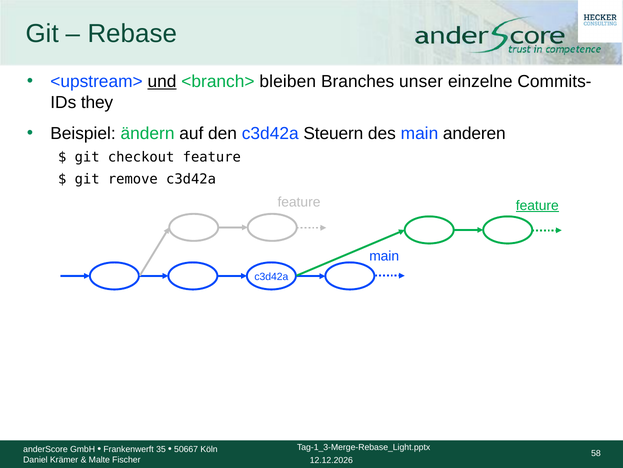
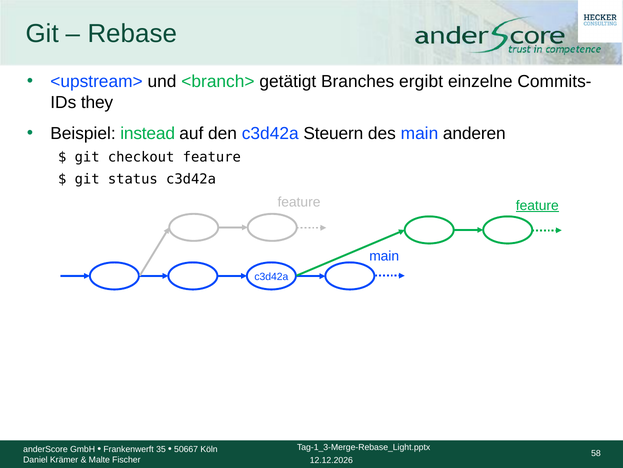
und underline: present -> none
bleiben: bleiben -> getätigt
unser: unser -> ergibt
ändern: ändern -> instead
remove: remove -> status
